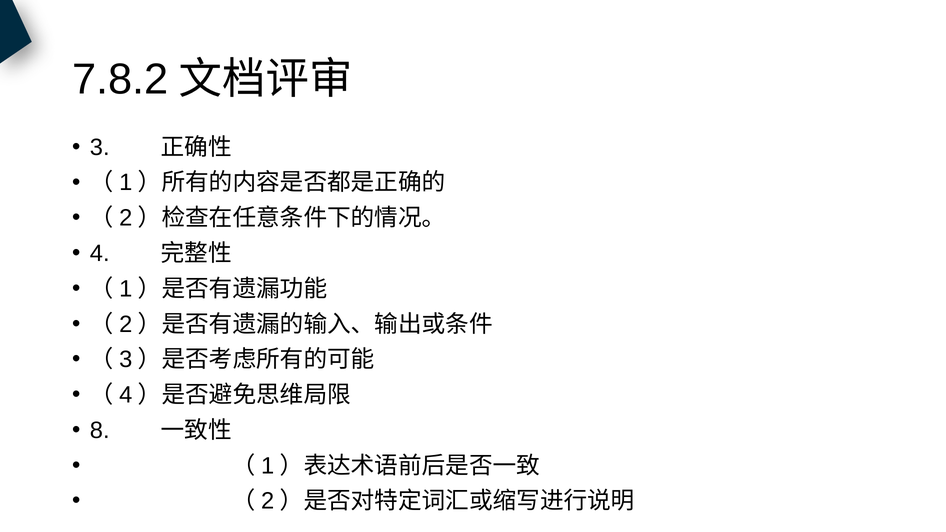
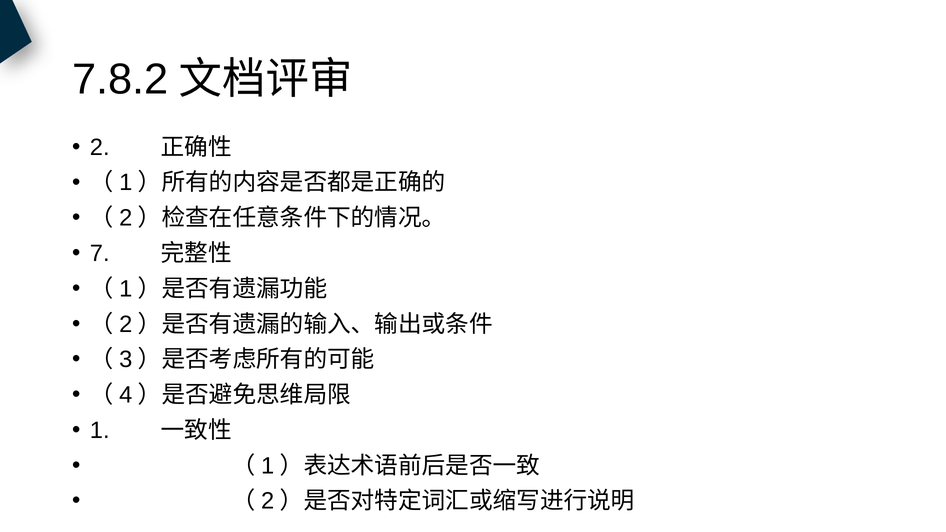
3: 3 -> 2
4: 4 -> 7
8: 8 -> 1
